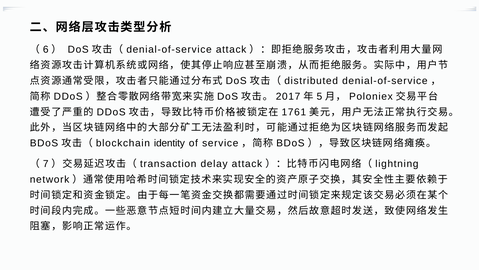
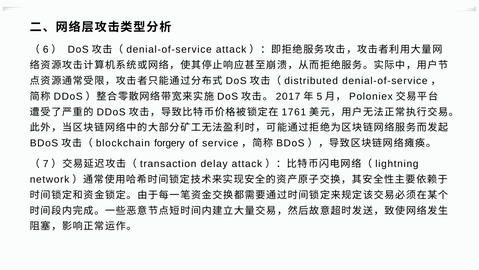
identity: identity -> forgery
